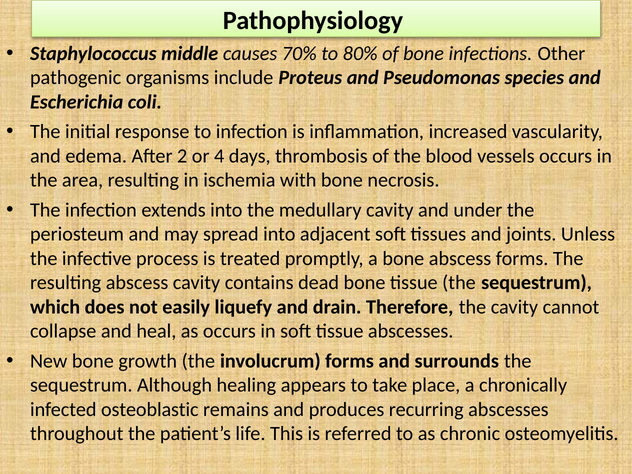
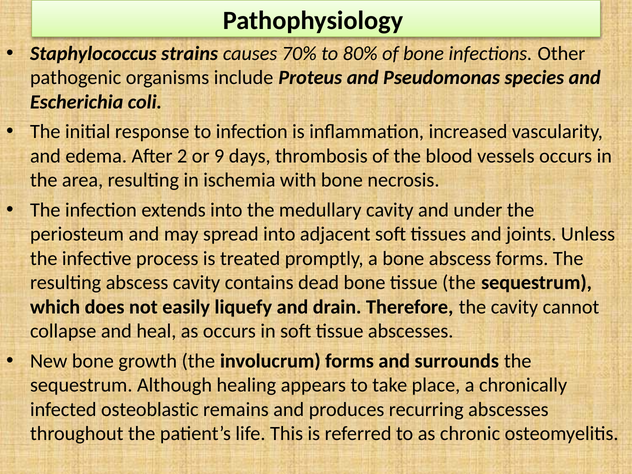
middle: middle -> strains
4: 4 -> 9
